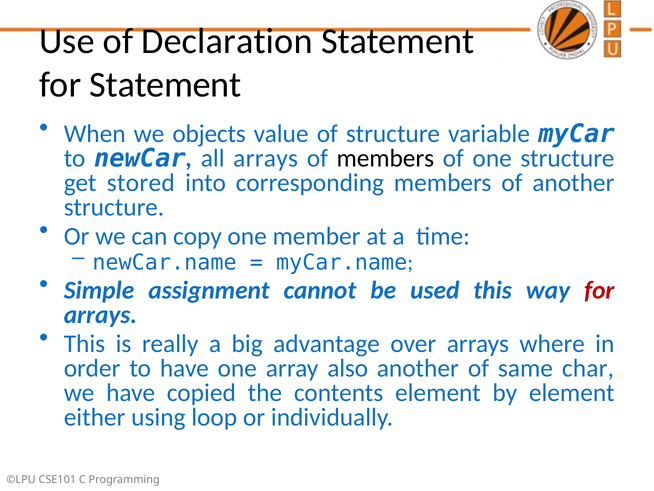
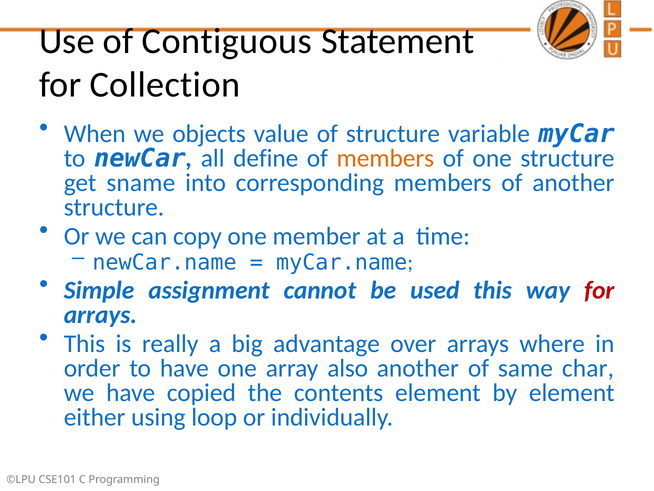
Declaration: Declaration -> Contiguous
for Statement: Statement -> Collection
all arrays: arrays -> define
members at (385, 158) colour: black -> orange
stored: stored -> sname
